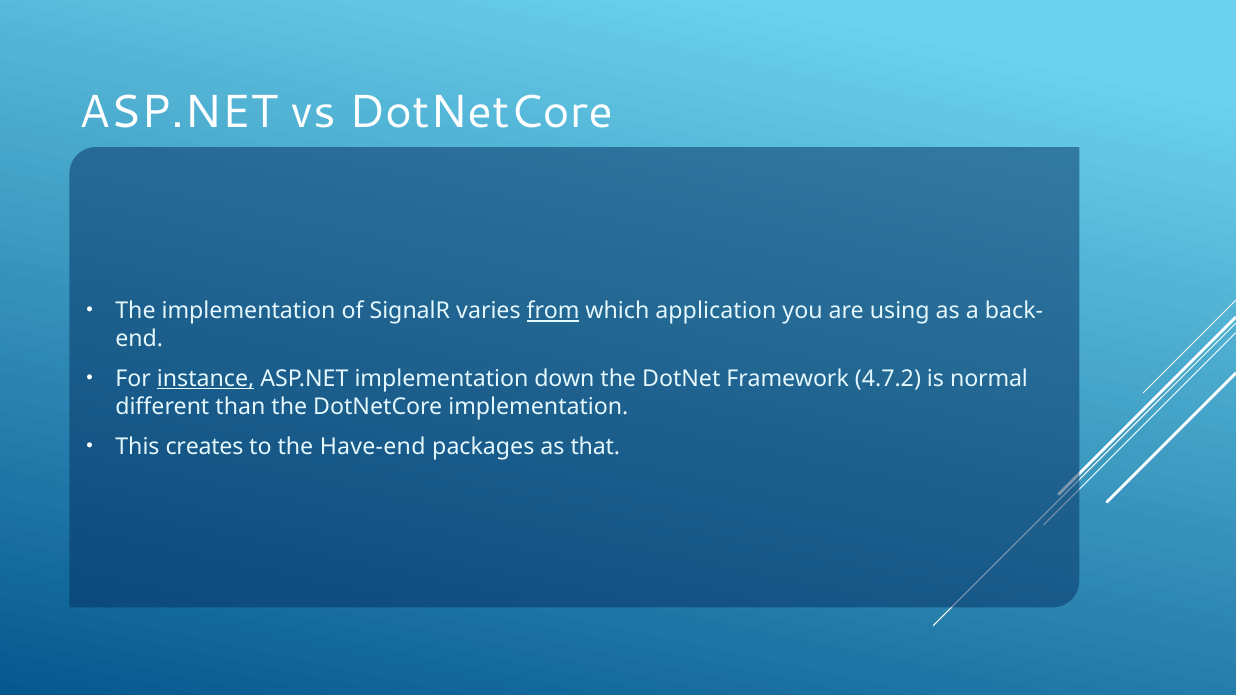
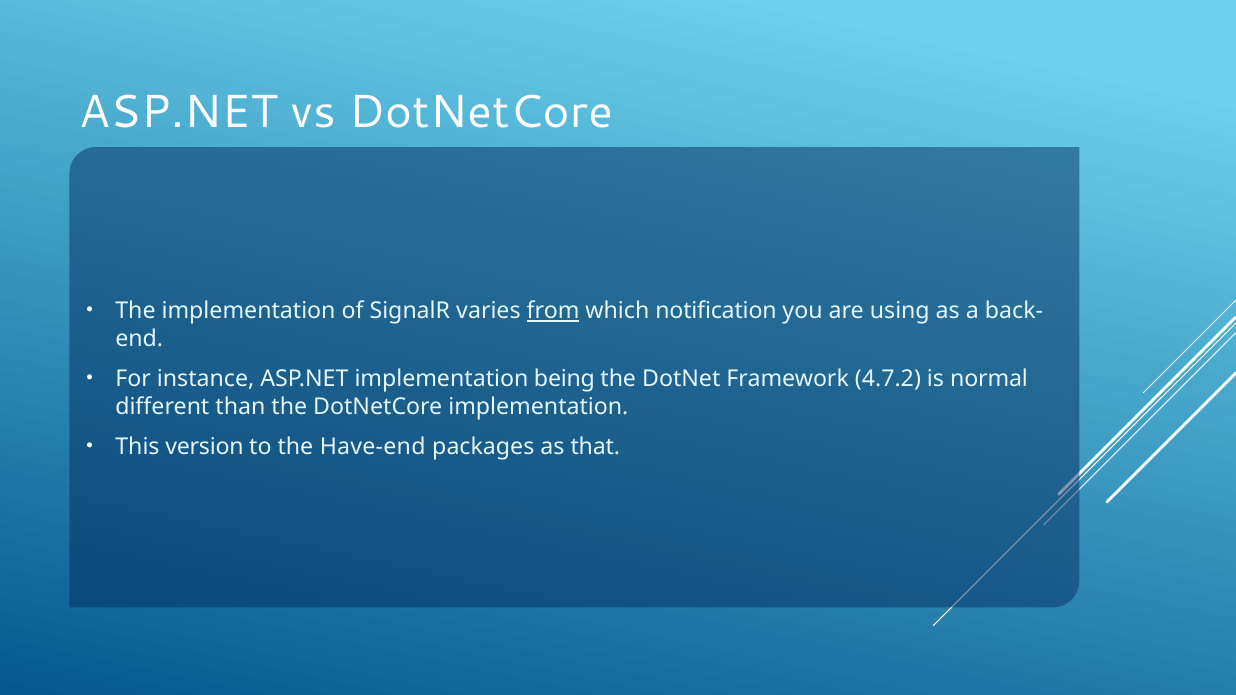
application: application -> notification
instance underline: present -> none
down: down -> being
creates: creates -> version
